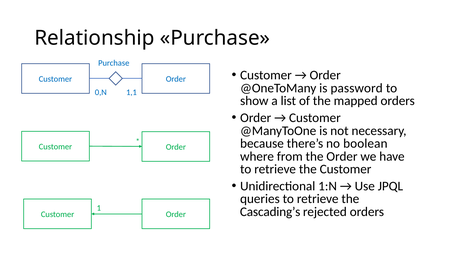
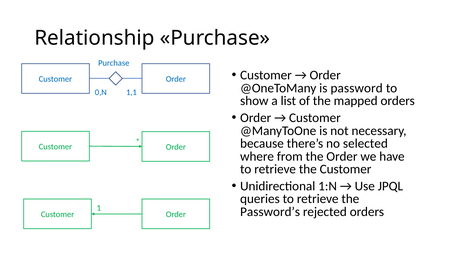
boolean: boolean -> selected
Cascading’s: Cascading’s -> Password’s
